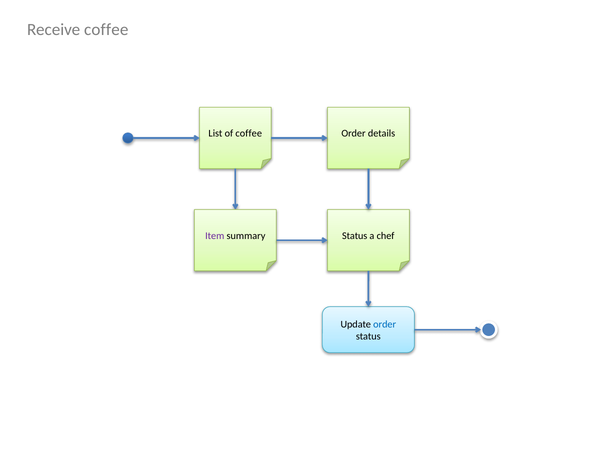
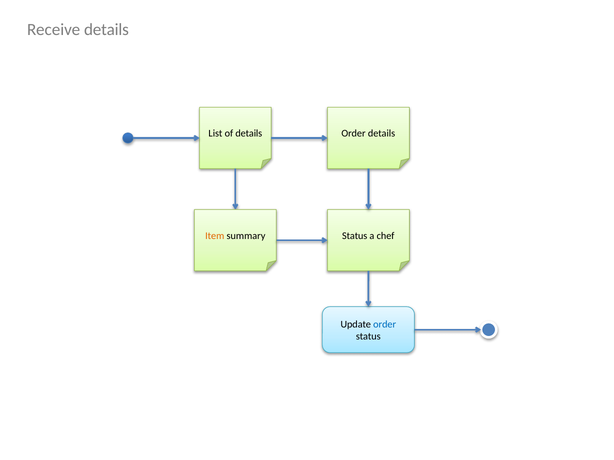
Receive coffee: coffee -> details
of coffee: coffee -> details
Item colour: purple -> orange
